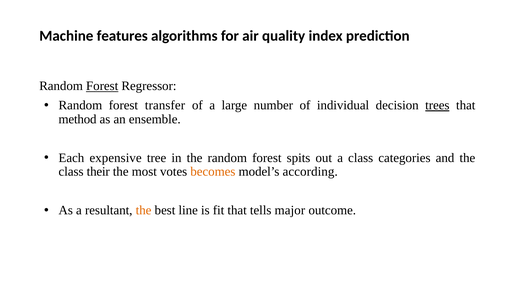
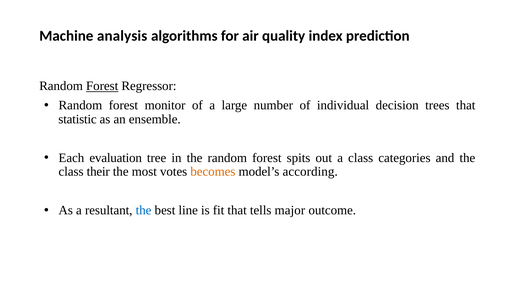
features: features -> analysis
transfer: transfer -> monitor
trees underline: present -> none
method: method -> statistic
expensive: expensive -> evaluation
the at (144, 210) colour: orange -> blue
